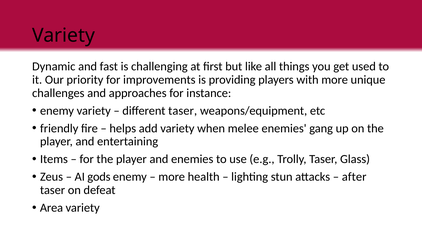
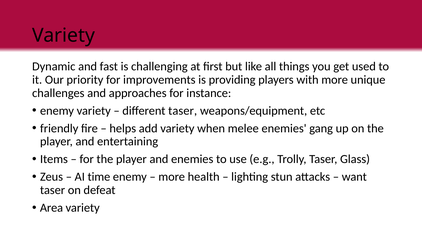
gods: gods -> time
after: after -> want
